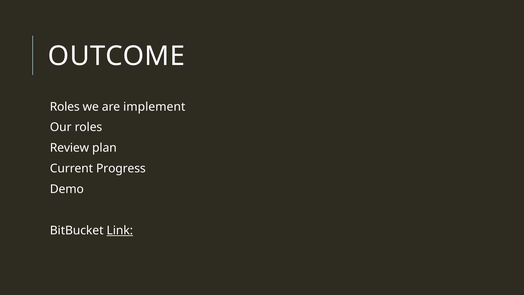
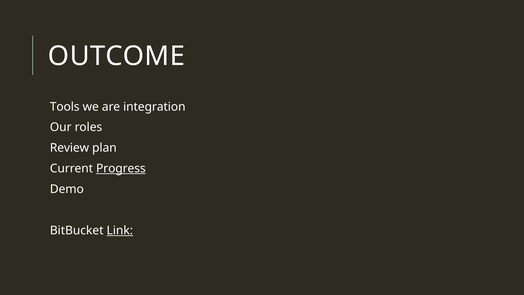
Roles at (65, 107): Roles -> Tools
implement: implement -> integration
Progress underline: none -> present
